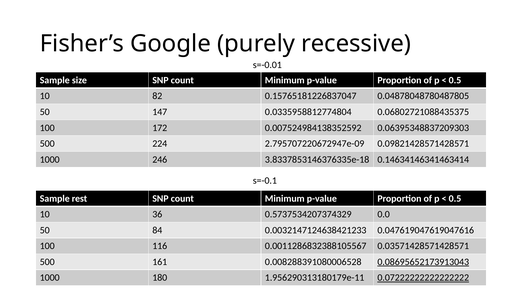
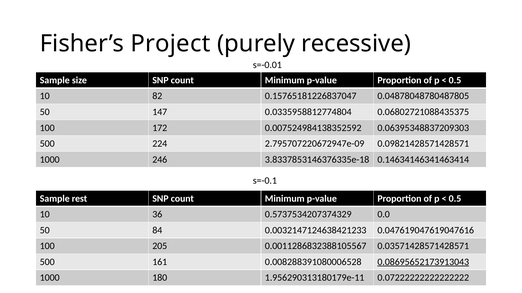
Google: Google -> Project
116: 116 -> 205
0.07222222222222222 underline: present -> none
